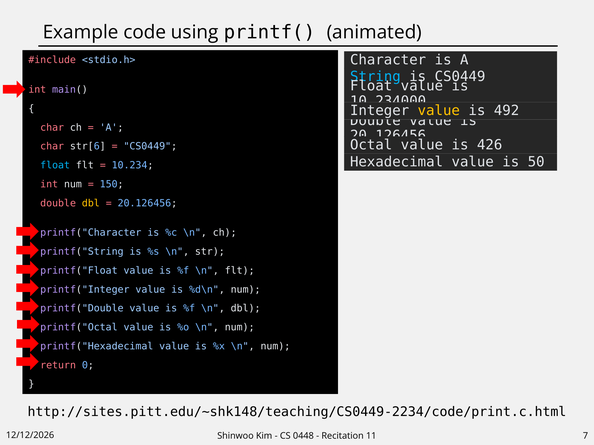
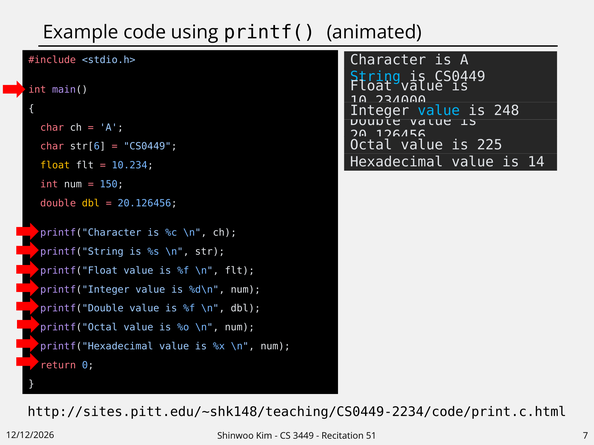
value at (439, 111) colour: yellow -> light blue
492: 492 -> 248
426: 426 -> 225
50: 50 -> 14
float at (55, 165) colour: light blue -> yellow
0448: 0448 -> 3449
11: 11 -> 51
